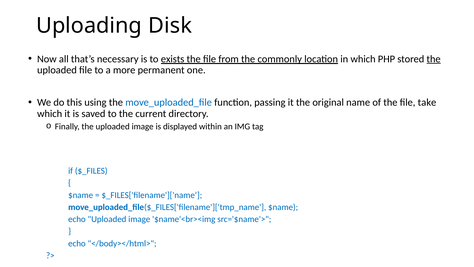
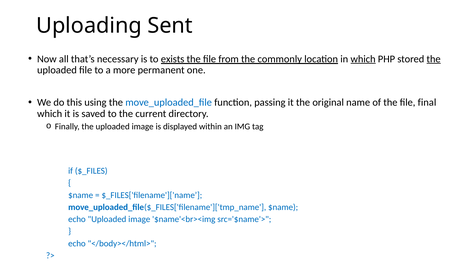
Disk: Disk -> Sent
which at (363, 59) underline: none -> present
take: take -> final
